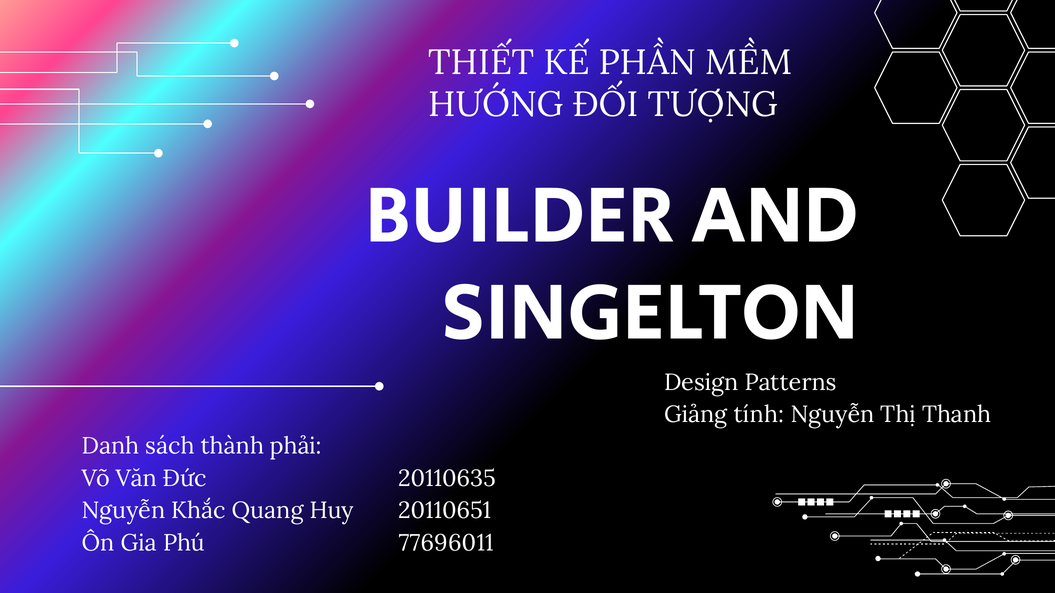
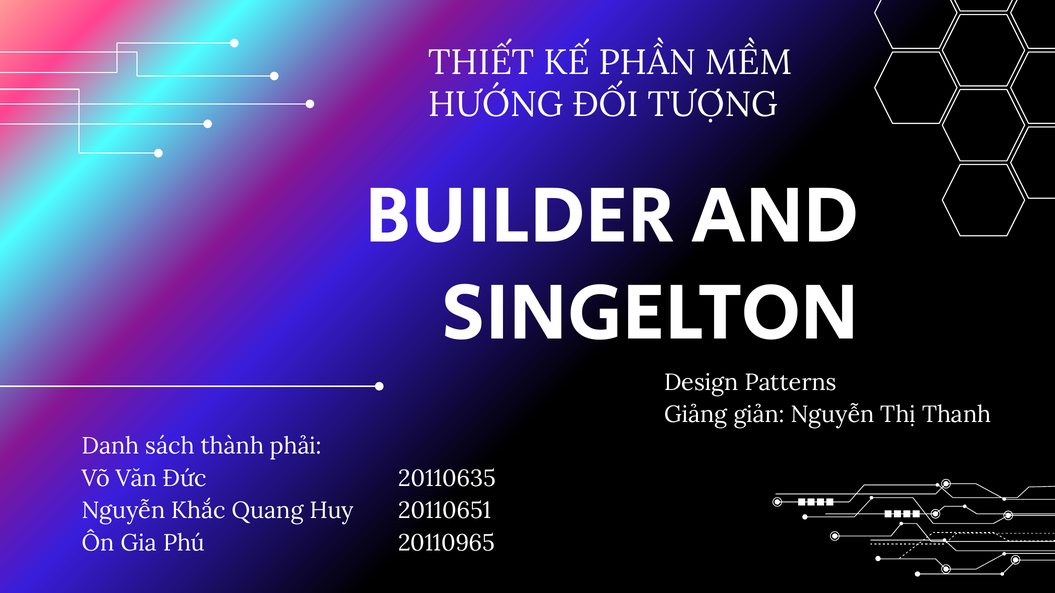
tính: tính -> giản
77696011: 77696011 -> 20110965
